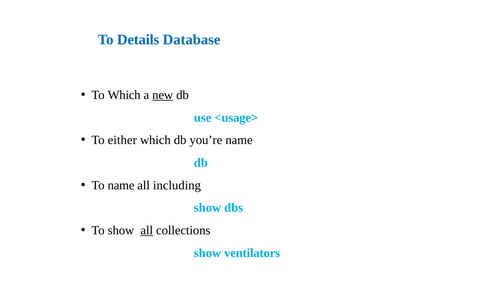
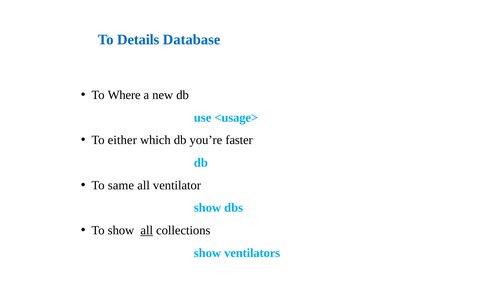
To Which: Which -> Where
new underline: present -> none
you’re name: name -> faster
To name: name -> same
including: including -> ventilator
